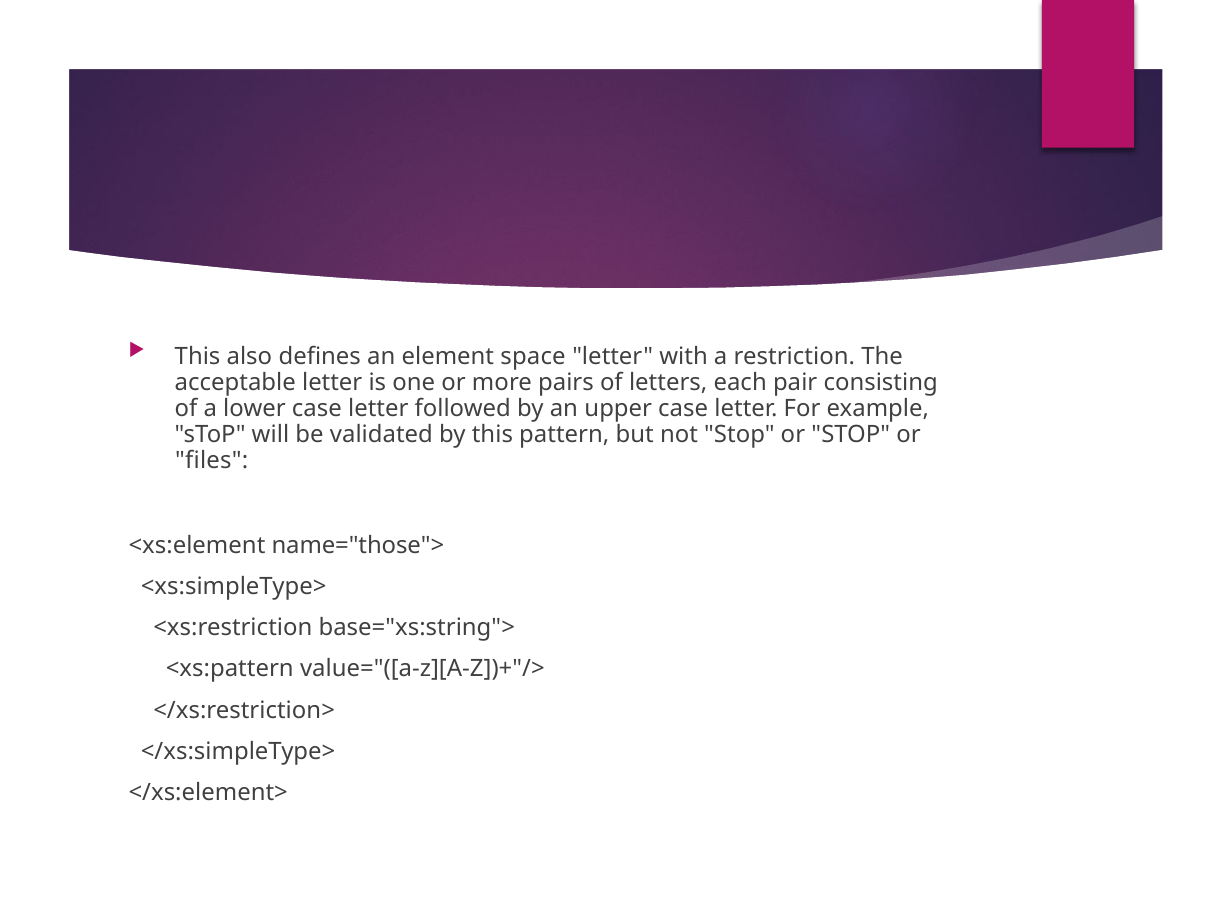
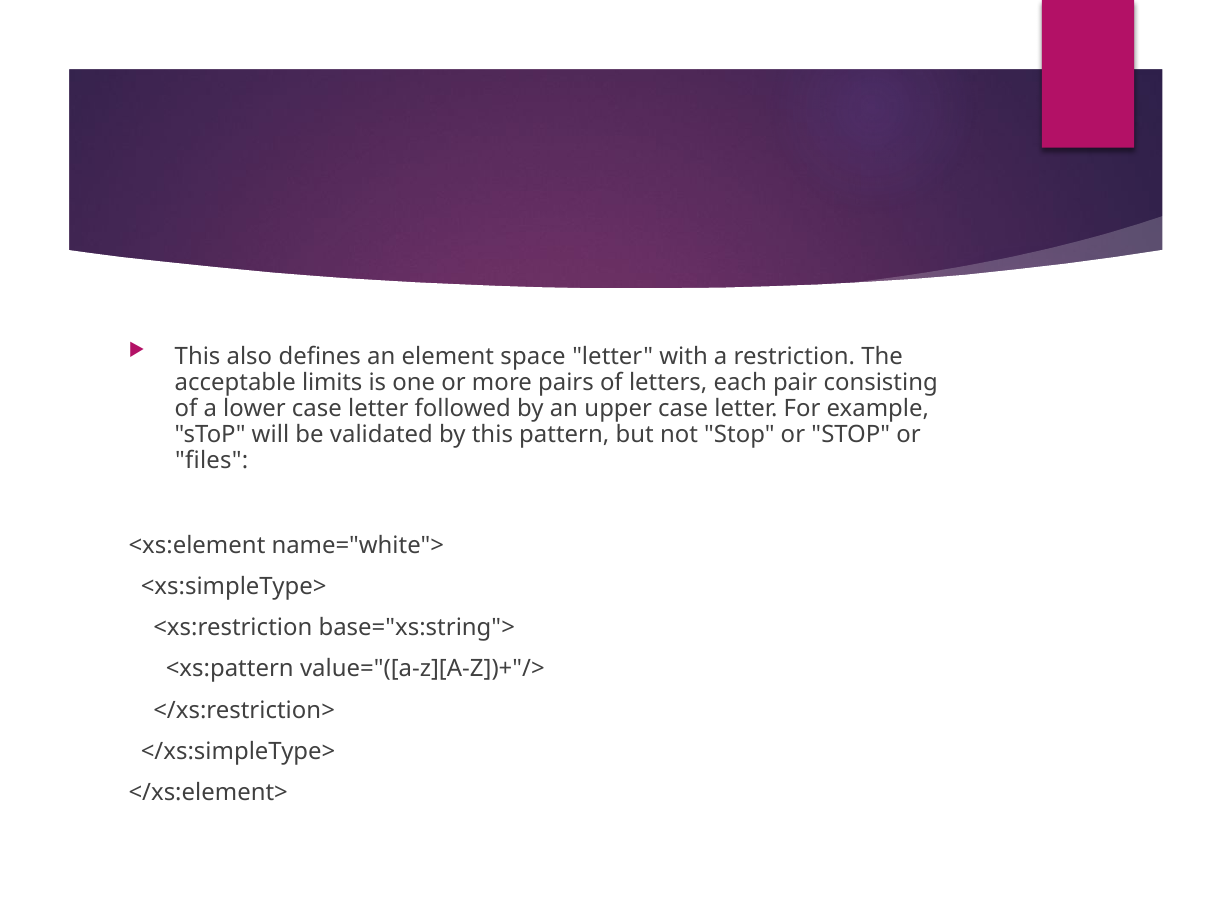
acceptable letter: letter -> limits
name="those">: name="those"> -> name="white">
